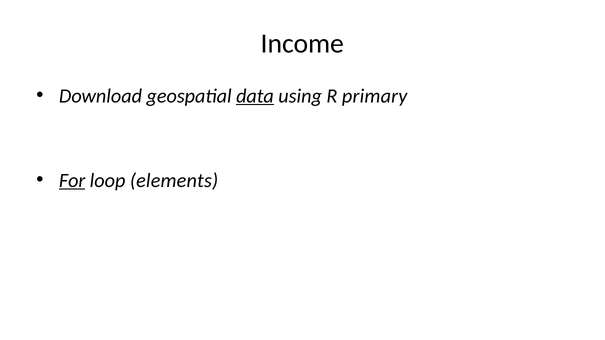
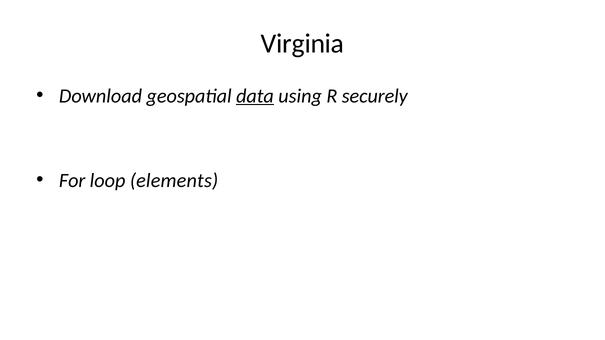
Income: Income -> Virginia
primary: primary -> securely
For underline: present -> none
